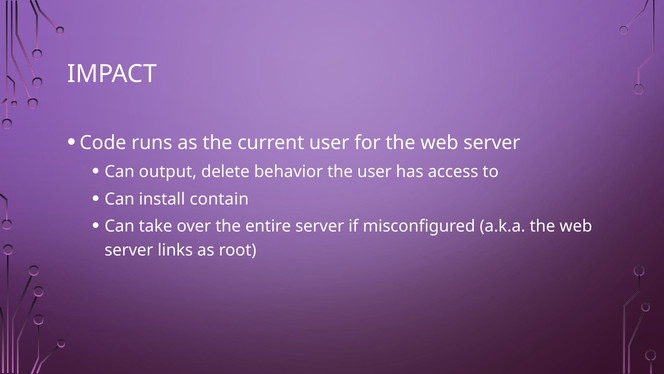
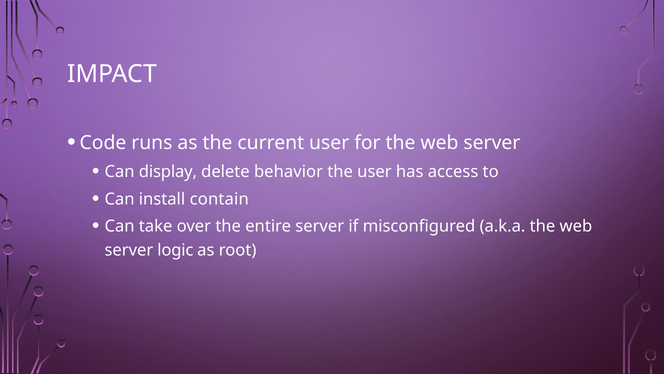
output: output -> display
links: links -> logic
